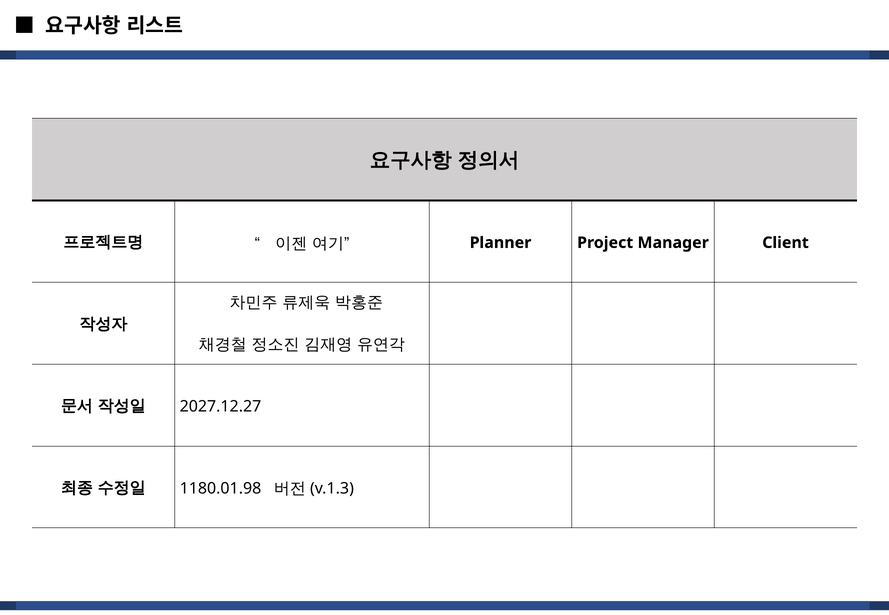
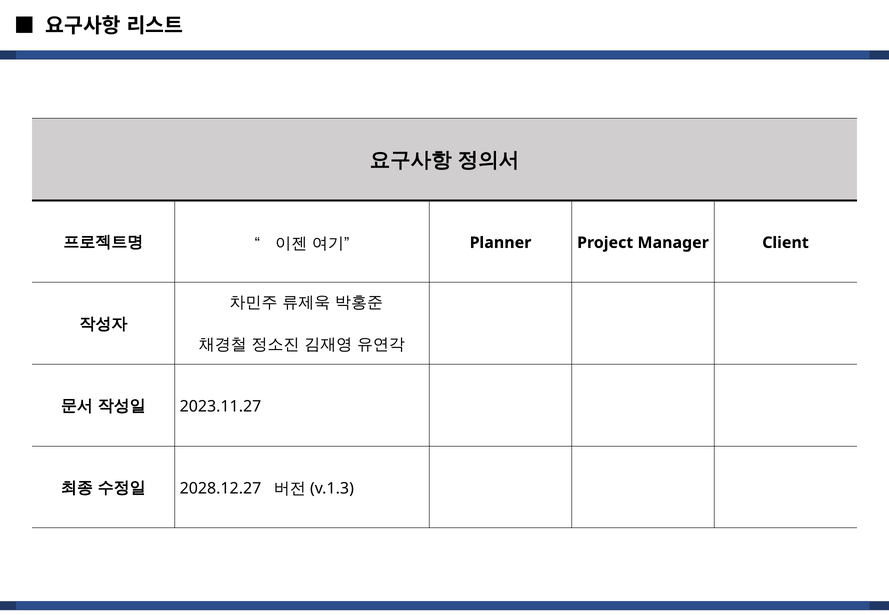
2027.12.27: 2027.12.27 -> 2023.11.27
1180.01.98: 1180.01.98 -> 2028.12.27
